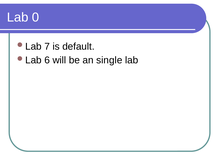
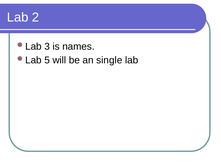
0: 0 -> 2
7: 7 -> 3
default: default -> names
6: 6 -> 5
